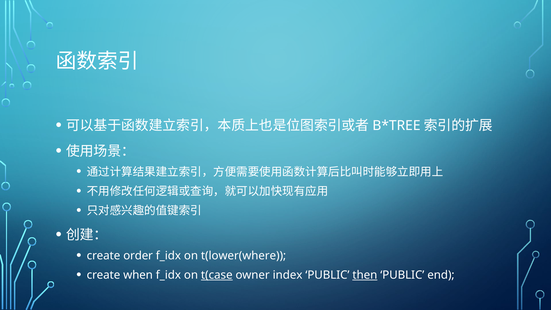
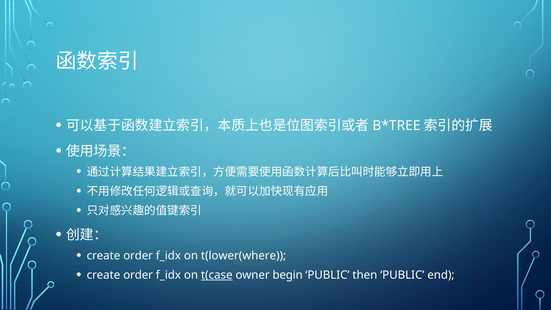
when at (138, 275): when -> order
index: index -> begin
then underline: present -> none
